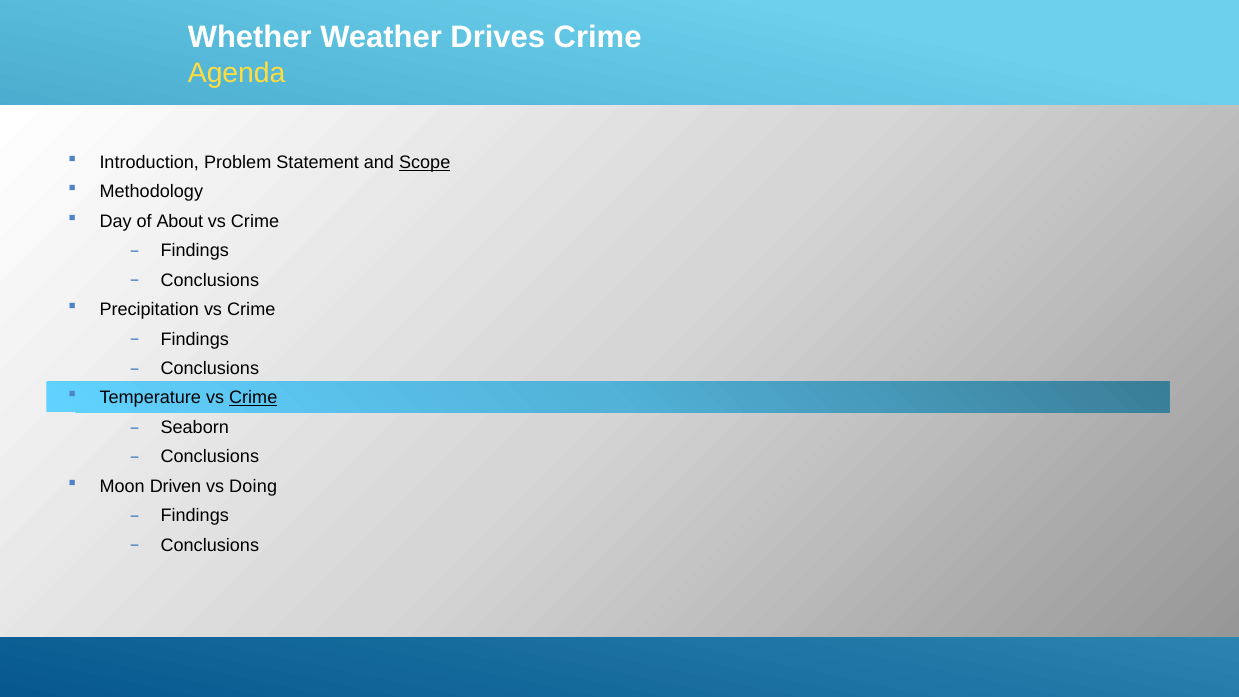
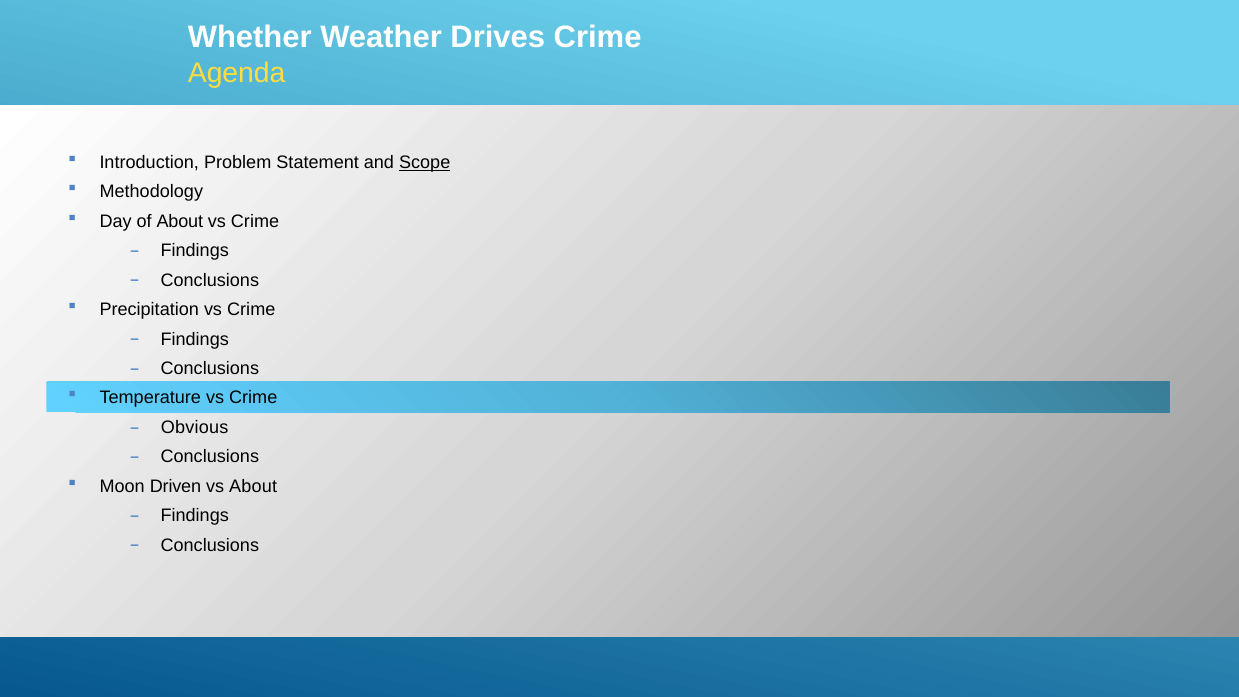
Crime at (253, 398) underline: present -> none
Seaborn: Seaborn -> Obvious
vs Doing: Doing -> About
